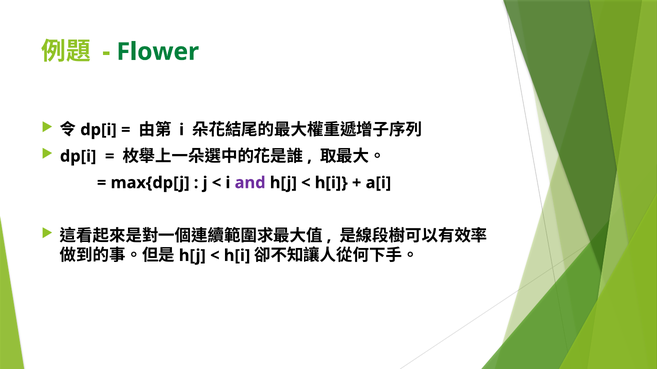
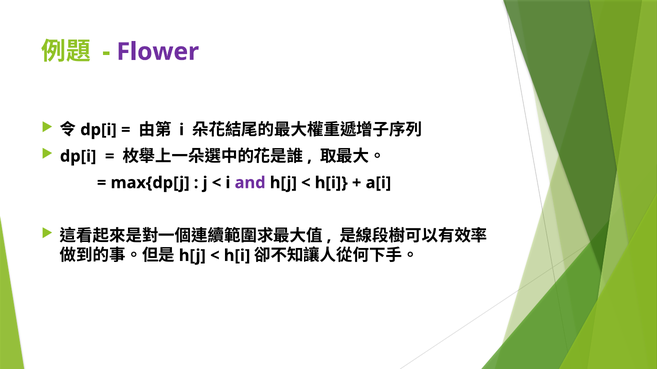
Flower colour: green -> purple
